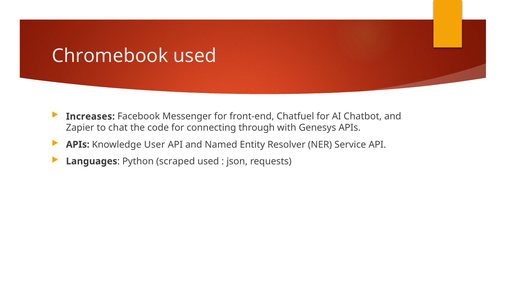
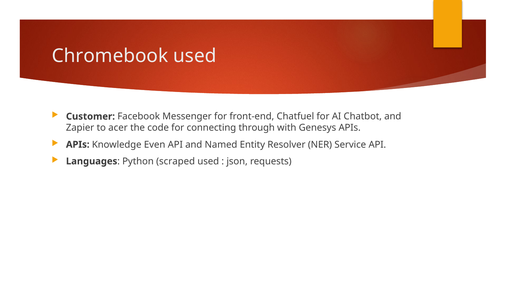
Increases: Increases -> Customer
chat: chat -> acer
User: User -> Even
